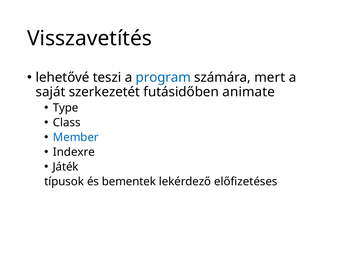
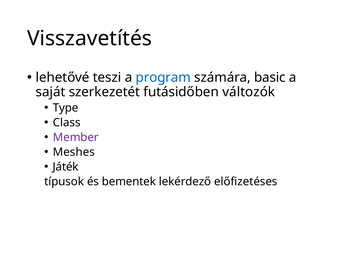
mert: mert -> basic
animate: animate -> változók
Member colour: blue -> purple
Indexre: Indexre -> Meshes
